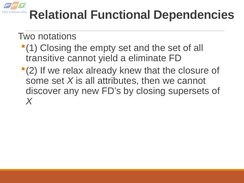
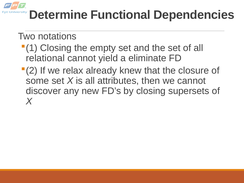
Relational: Relational -> Determine
transitive: transitive -> relational
